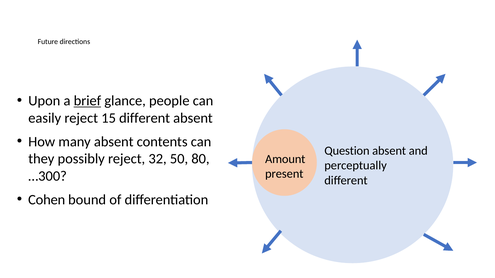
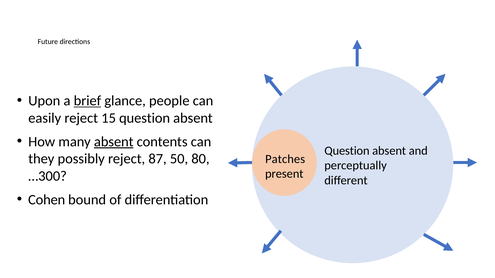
15 different: different -> question
absent at (114, 142) underline: none -> present
32: 32 -> 87
Amount: Amount -> Patches
